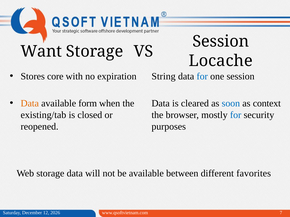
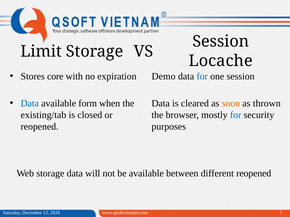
Want: Want -> Limit
String: String -> Demo
Data at (30, 104) colour: orange -> blue
soon colour: blue -> orange
context: context -> thrown
different favorites: favorites -> reopened
